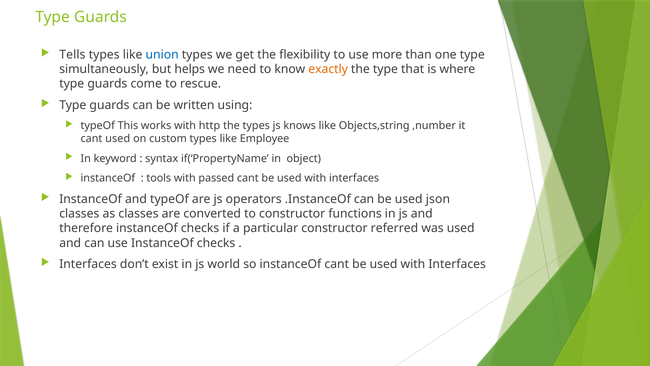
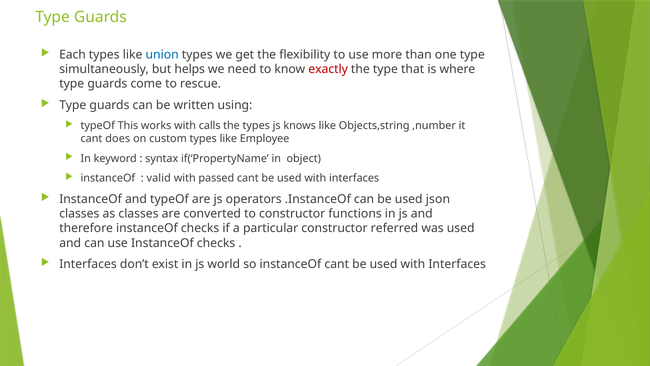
Tells: Tells -> Each
exactly colour: orange -> red
http: http -> calls
cant used: used -> does
tools: tools -> valid
